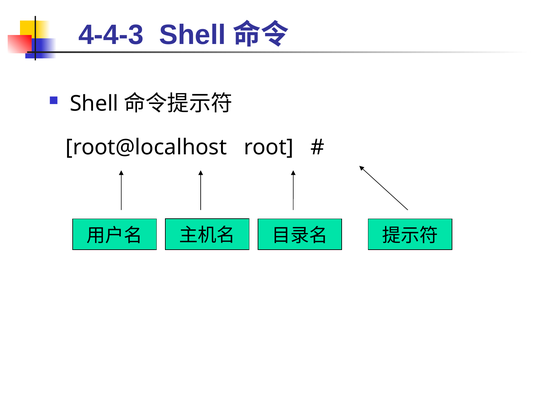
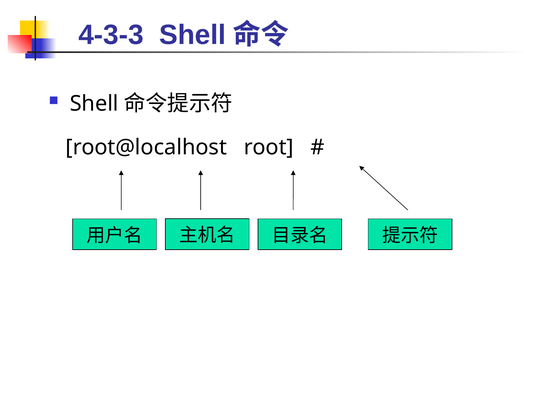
4-4-3: 4-4-3 -> 4-3-3
